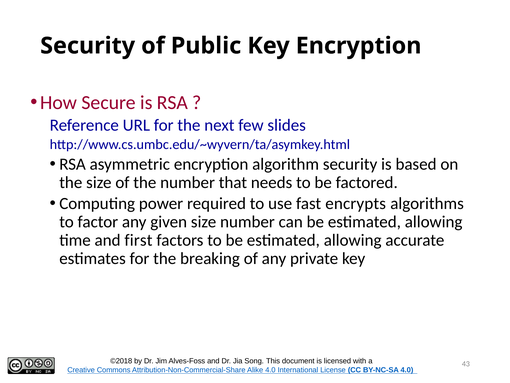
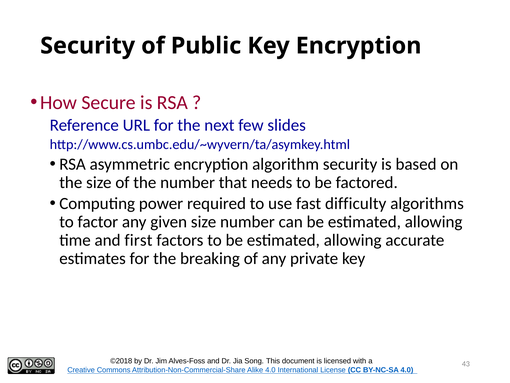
encrypts: encrypts -> difficulty
